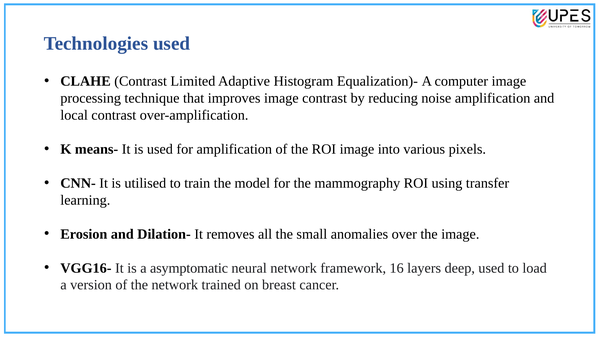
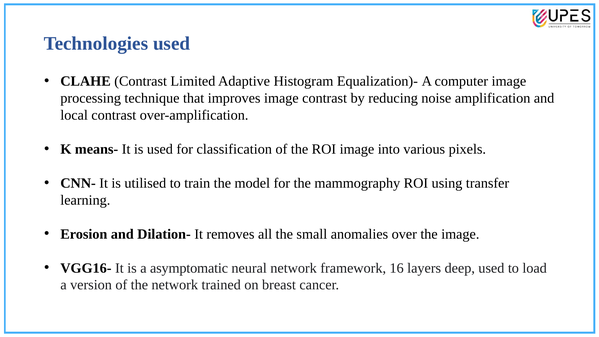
for amplification: amplification -> classification
